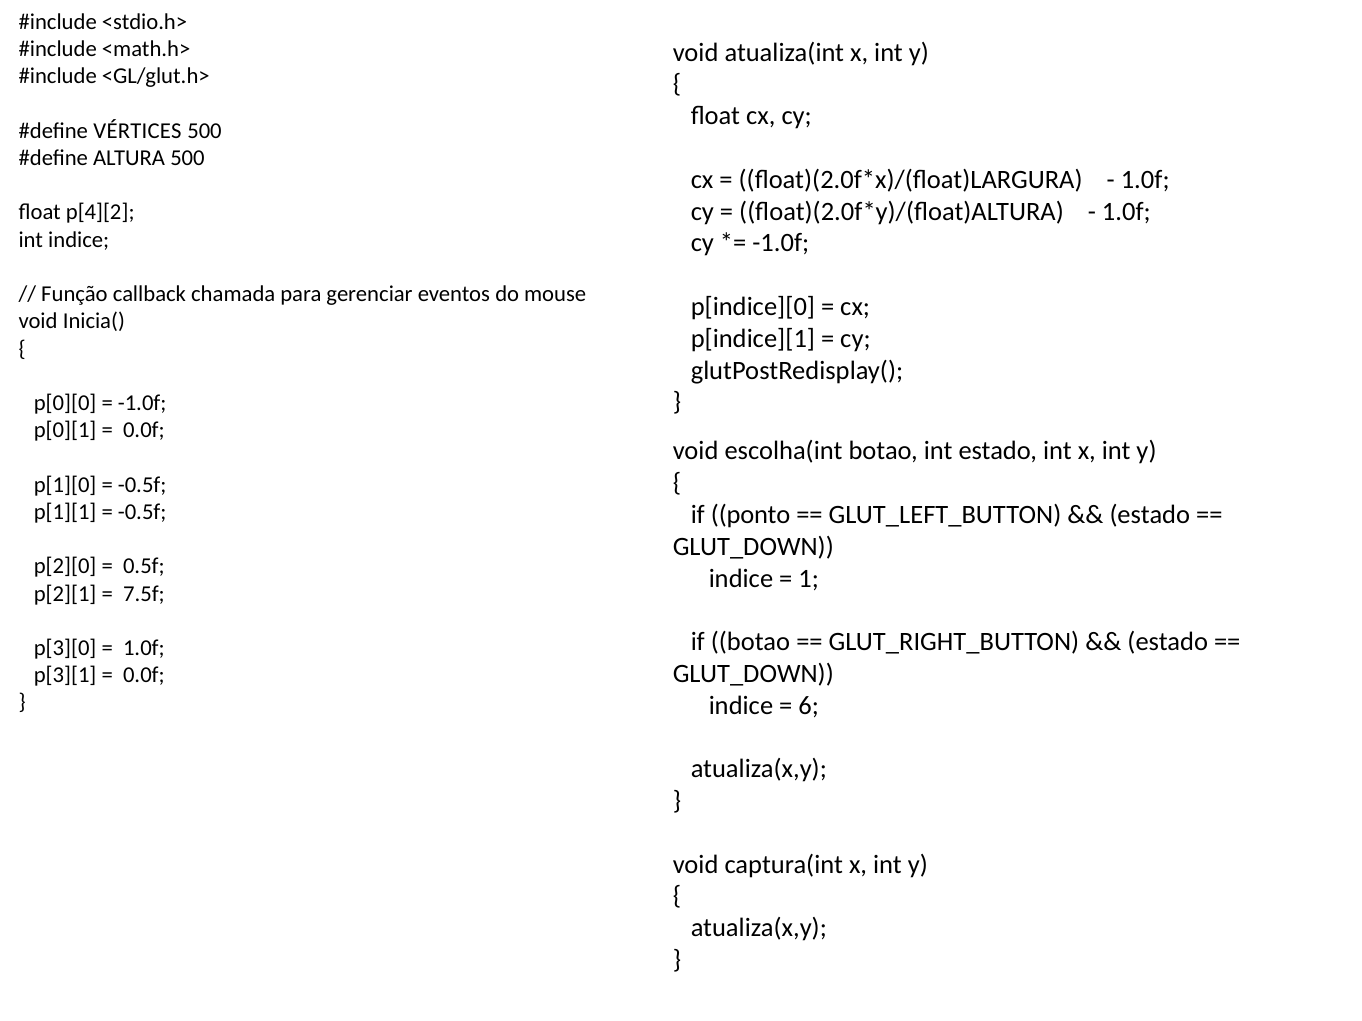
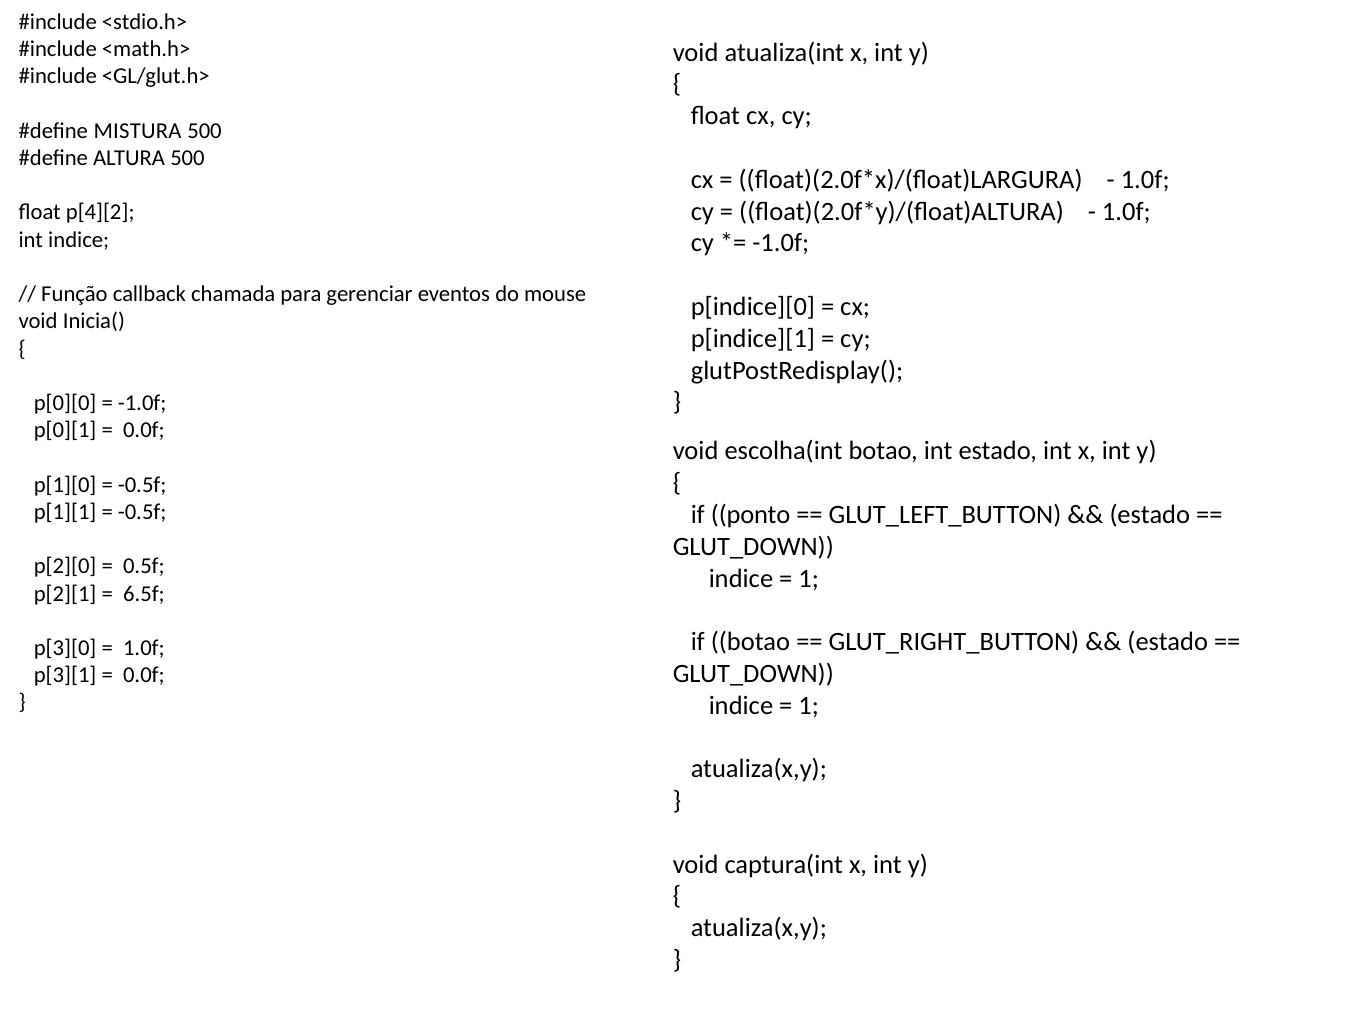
VÉRTICES: VÉRTICES -> MISTURA
7.5f: 7.5f -> 6.5f
6 at (809, 706): 6 -> 1
